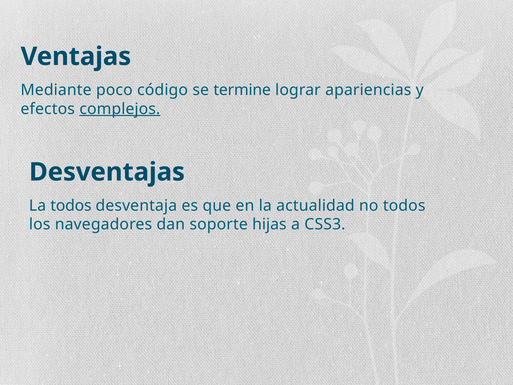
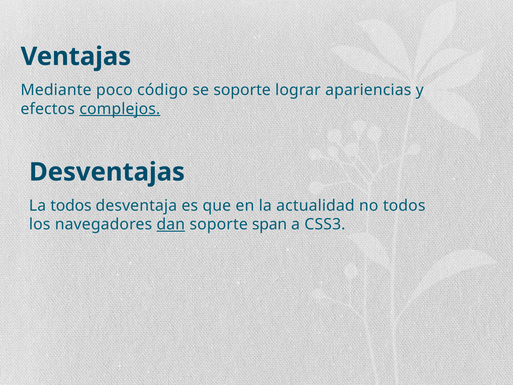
se termine: termine -> soporte
dan underline: none -> present
hijas: hijas -> span
